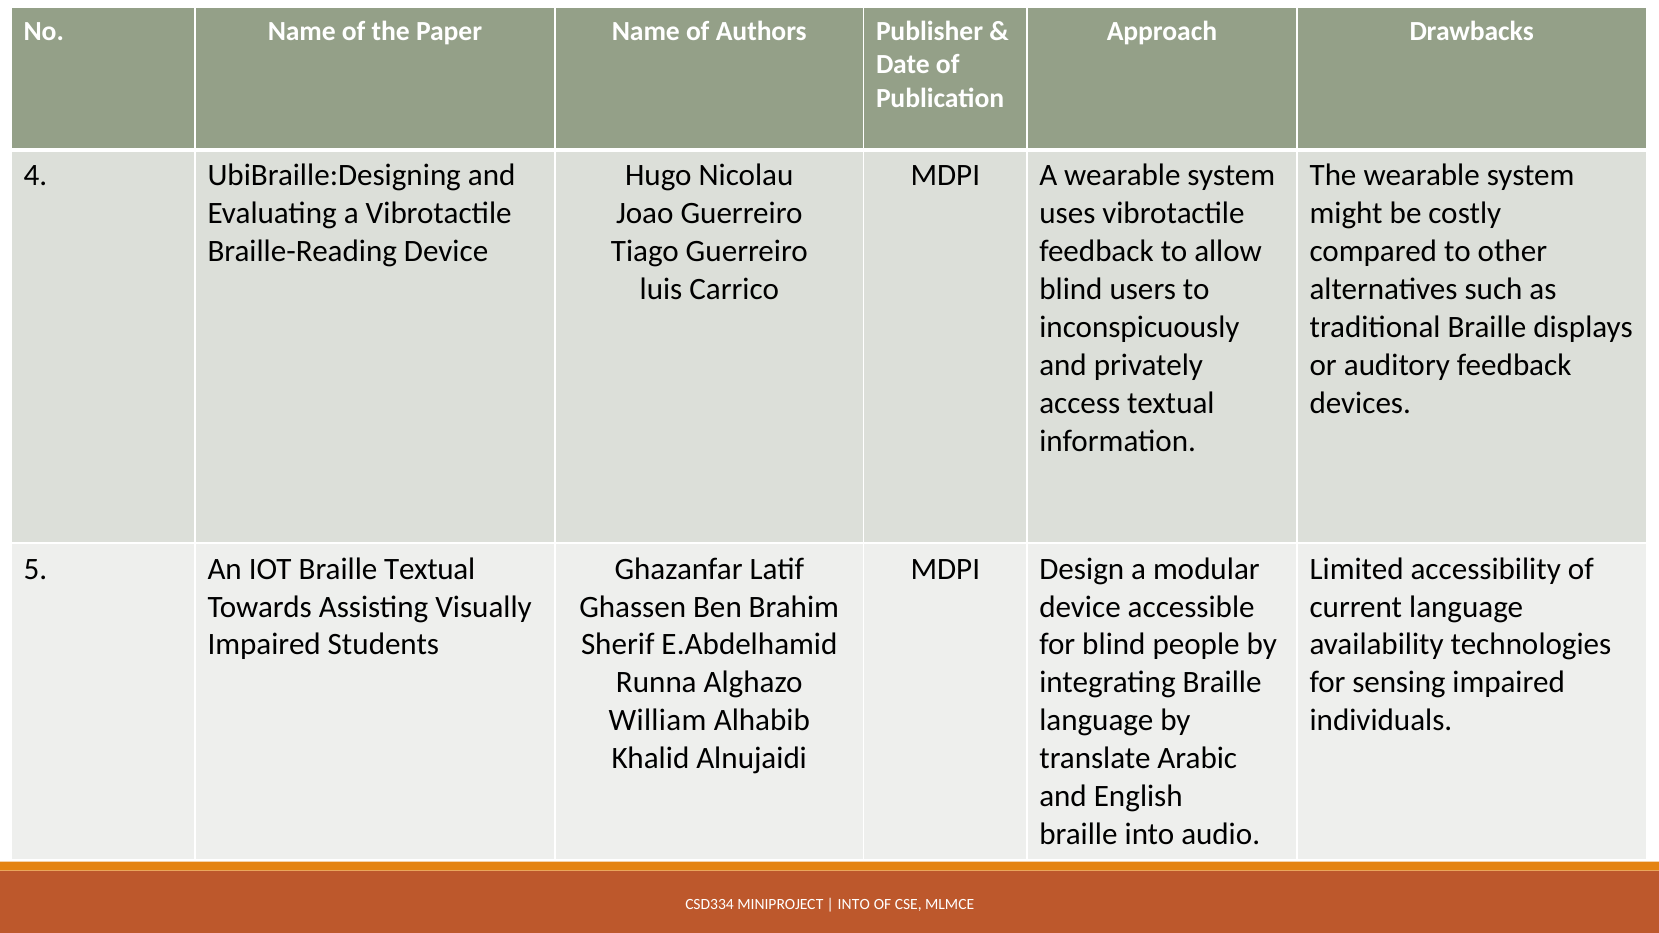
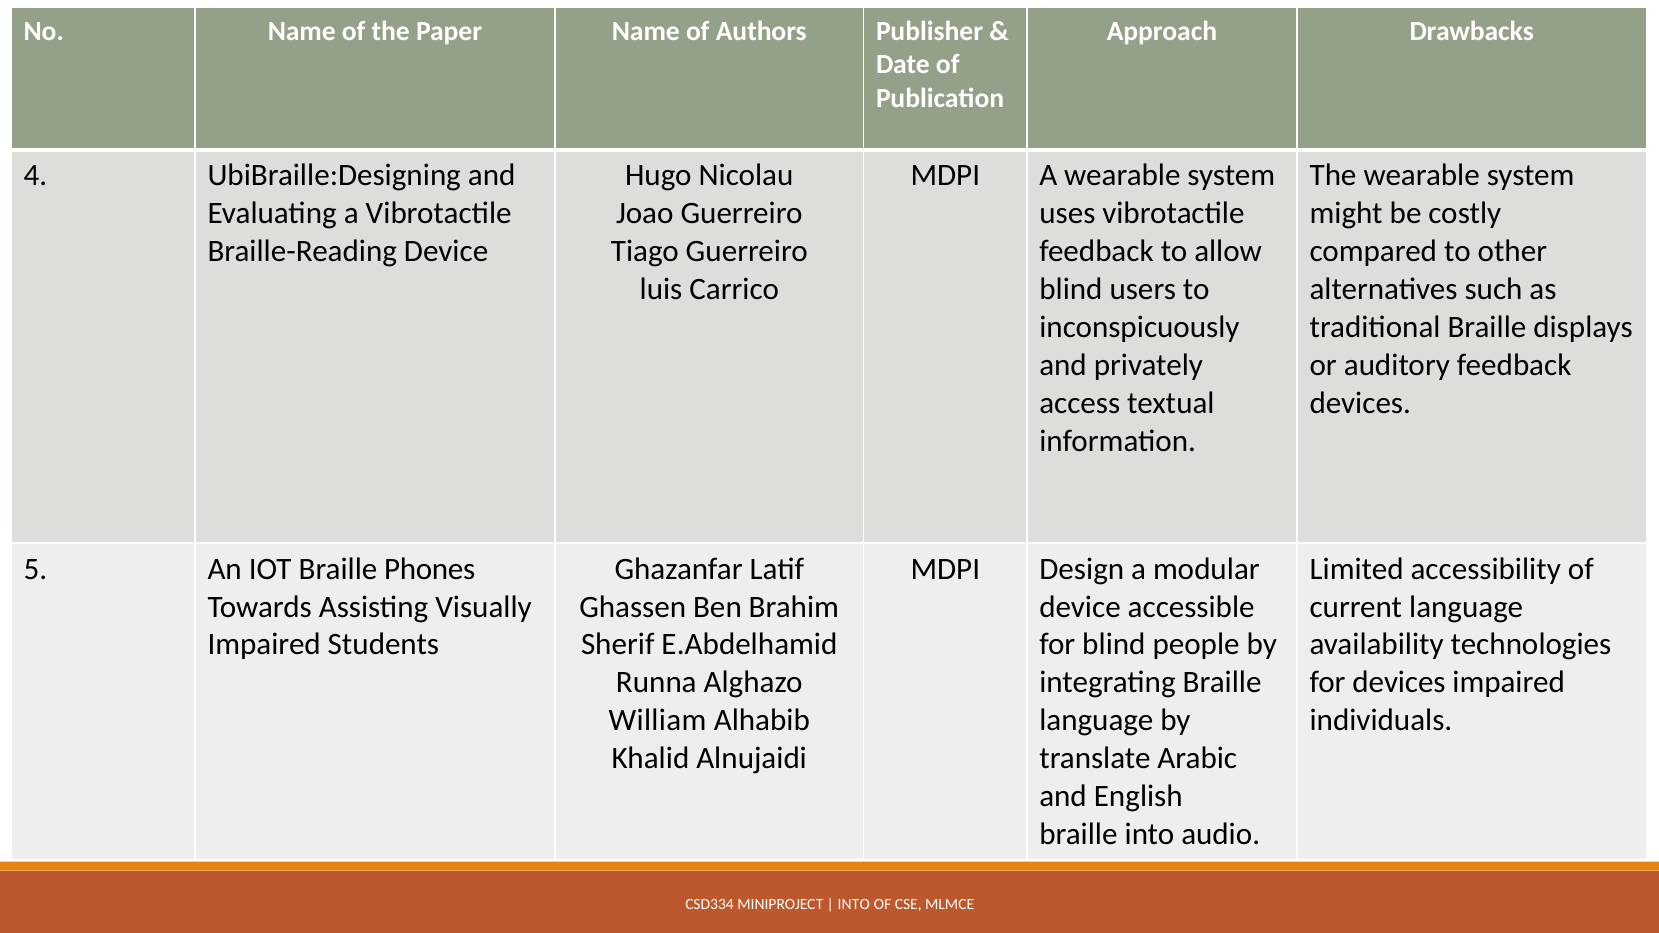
Braille Textual: Textual -> Phones
for sensing: sensing -> devices
